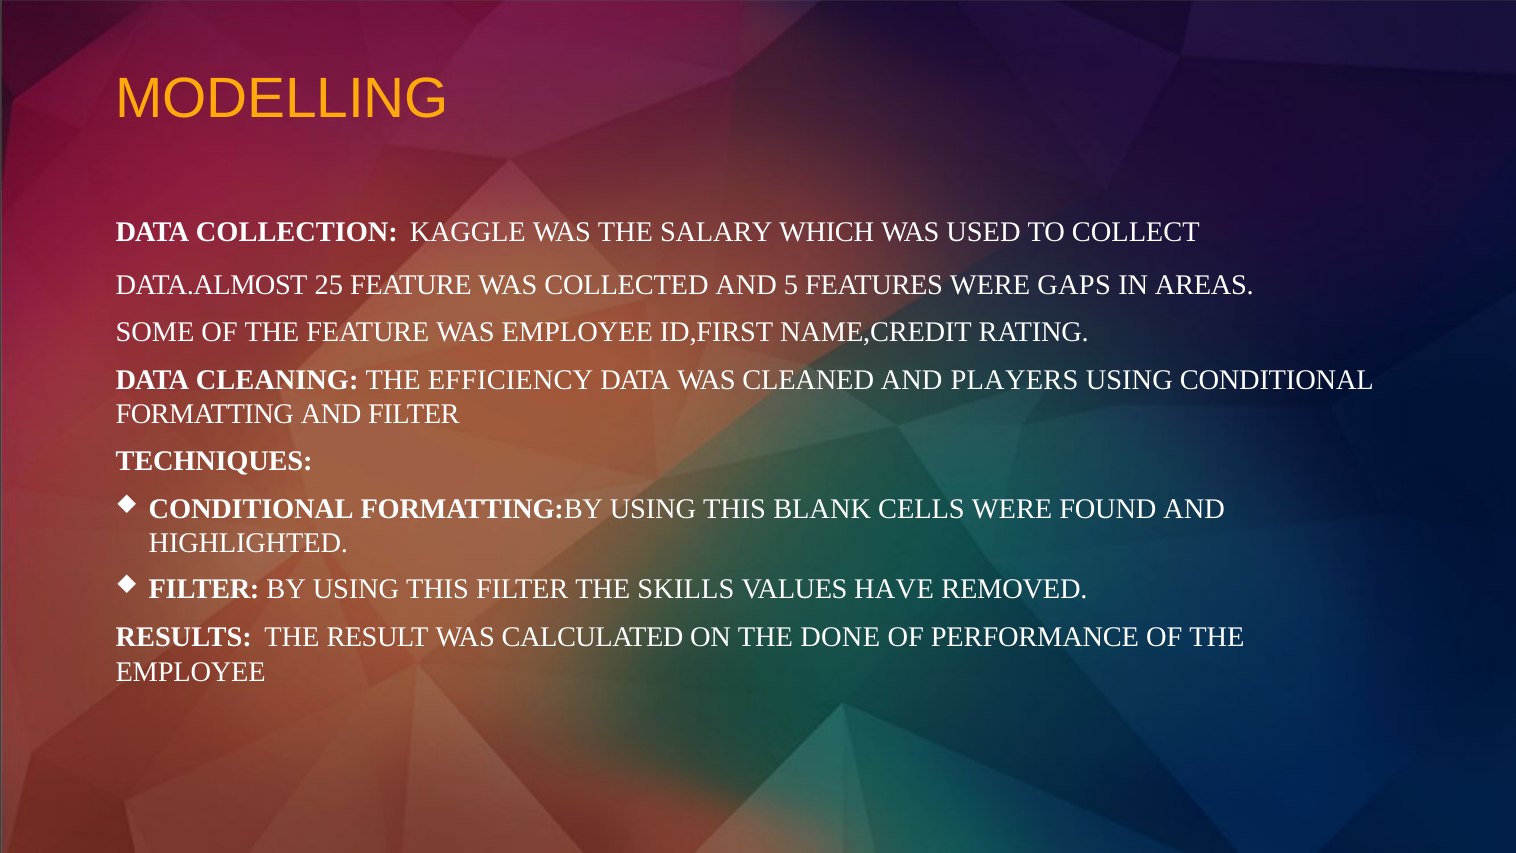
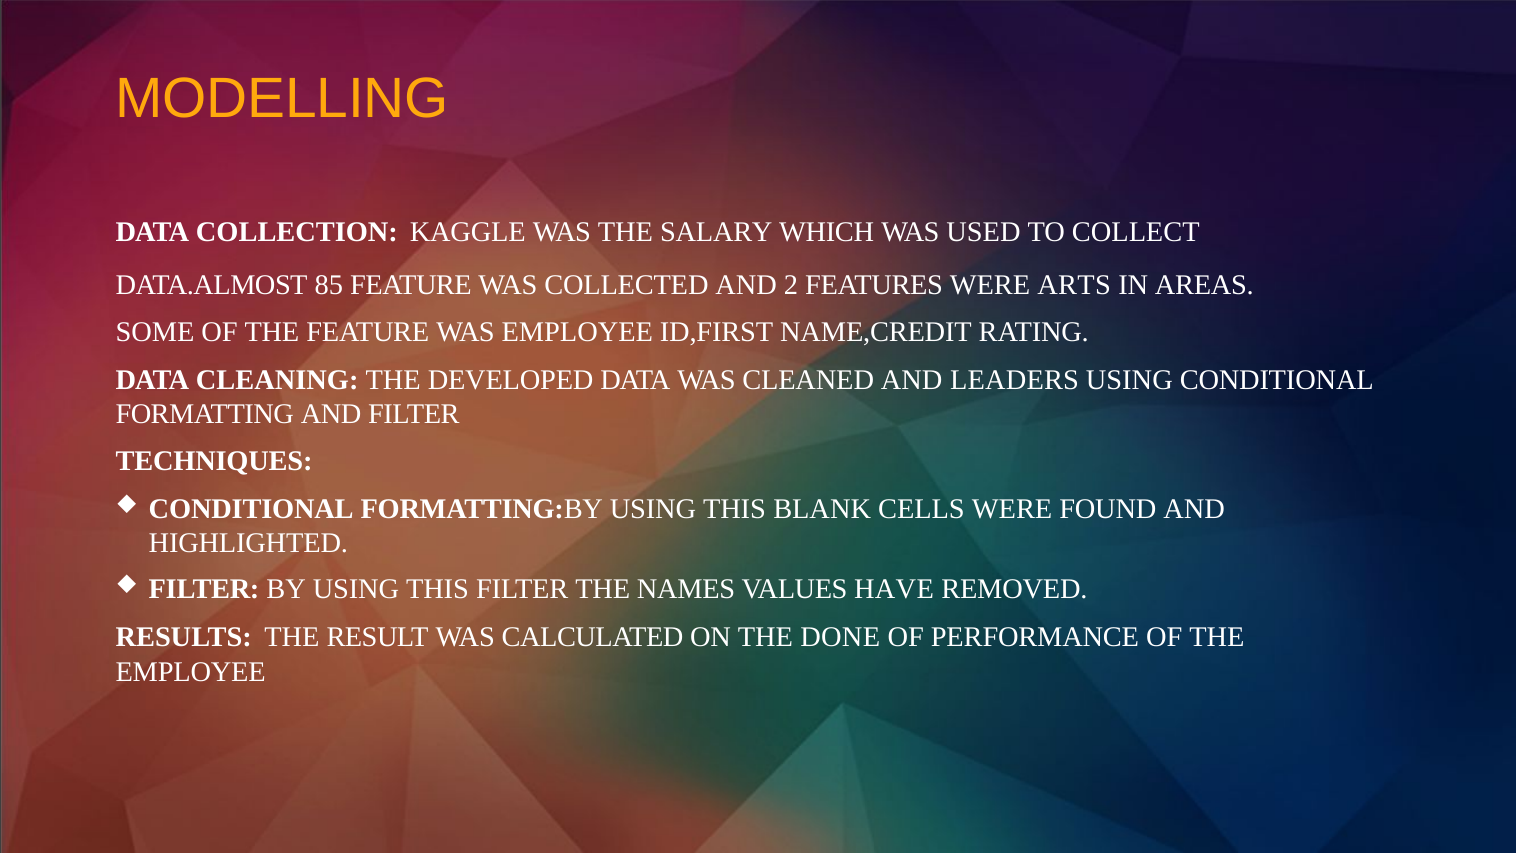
25: 25 -> 85
5: 5 -> 2
GAPS: GAPS -> ARTS
EFFICIENCY: EFFICIENCY -> DEVELOPED
PLAYERS: PLAYERS -> LEADERS
SKILLS: SKILLS -> NAMES
